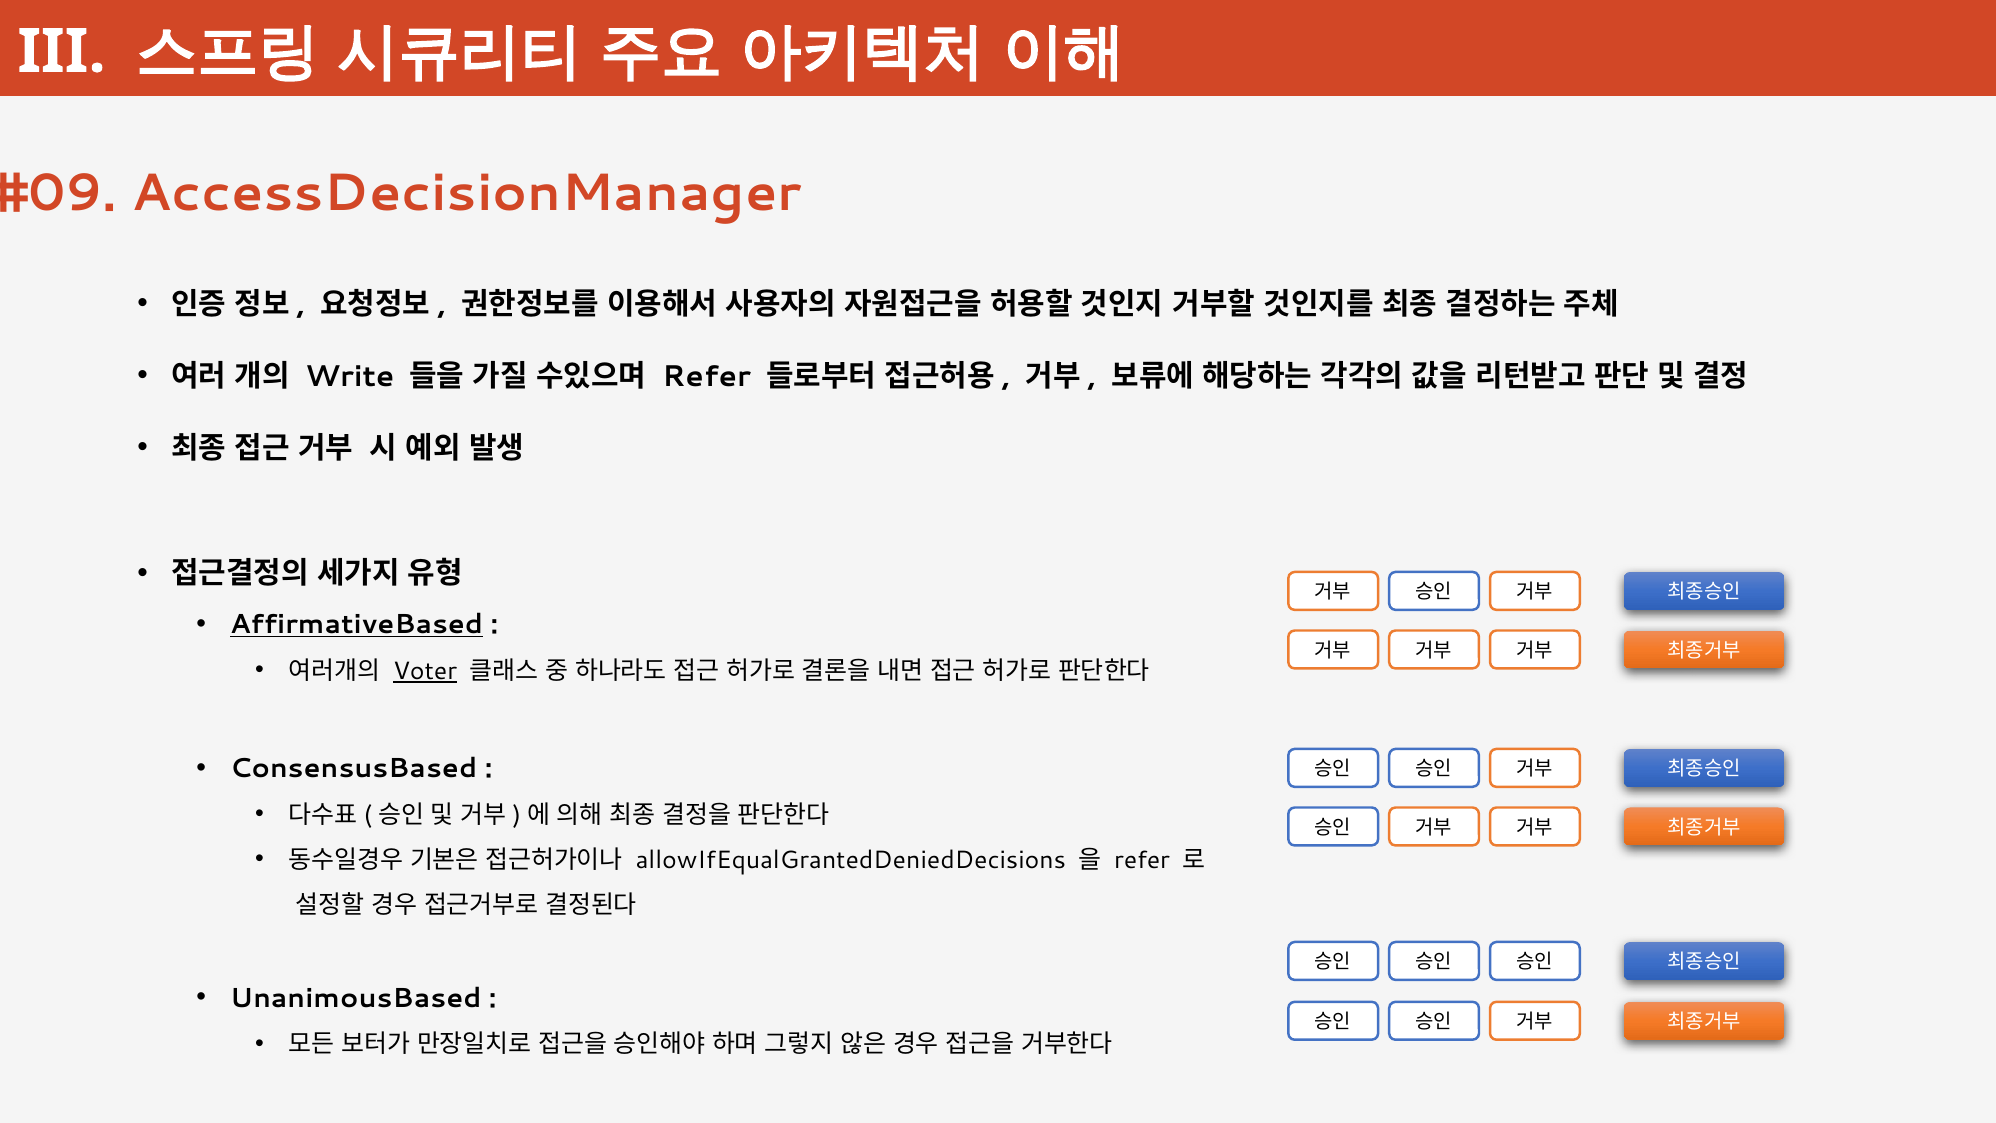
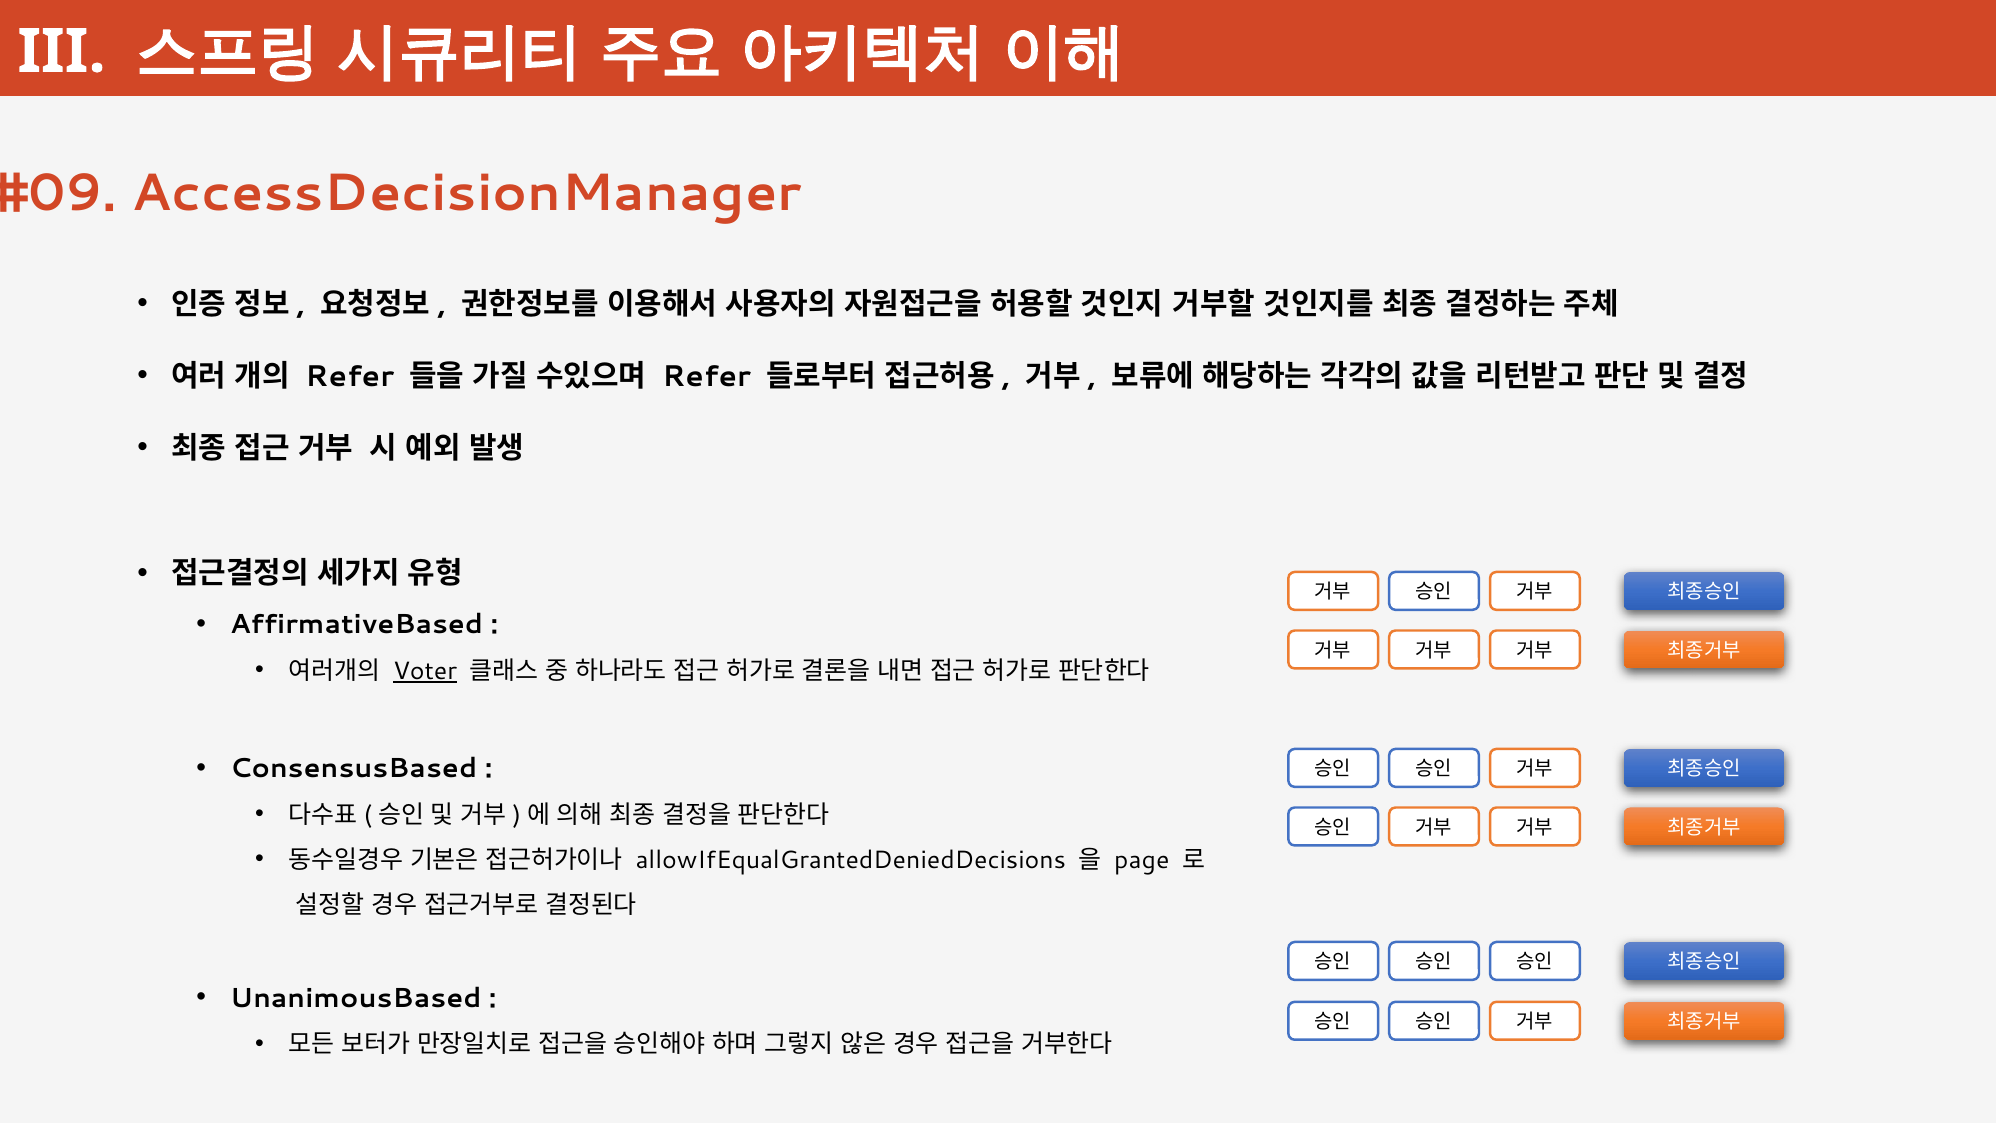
Write at (350, 376): Write -> Refer
AffirmativeBased underline: present -> none
refer at (1142, 860): refer -> page
